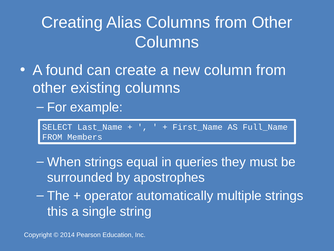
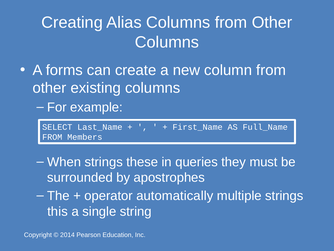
found: found -> forms
equal: equal -> these
